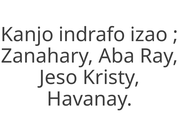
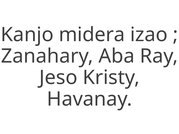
indrafo: indrafo -> midera
